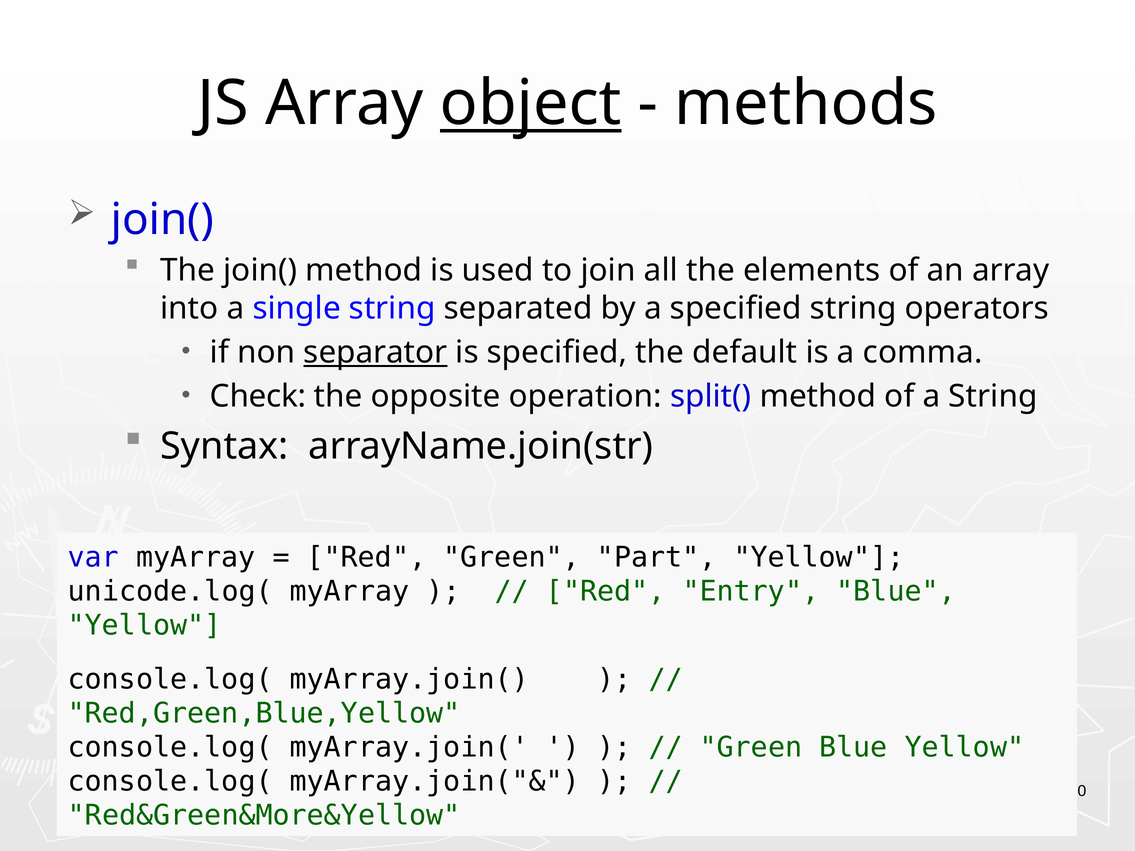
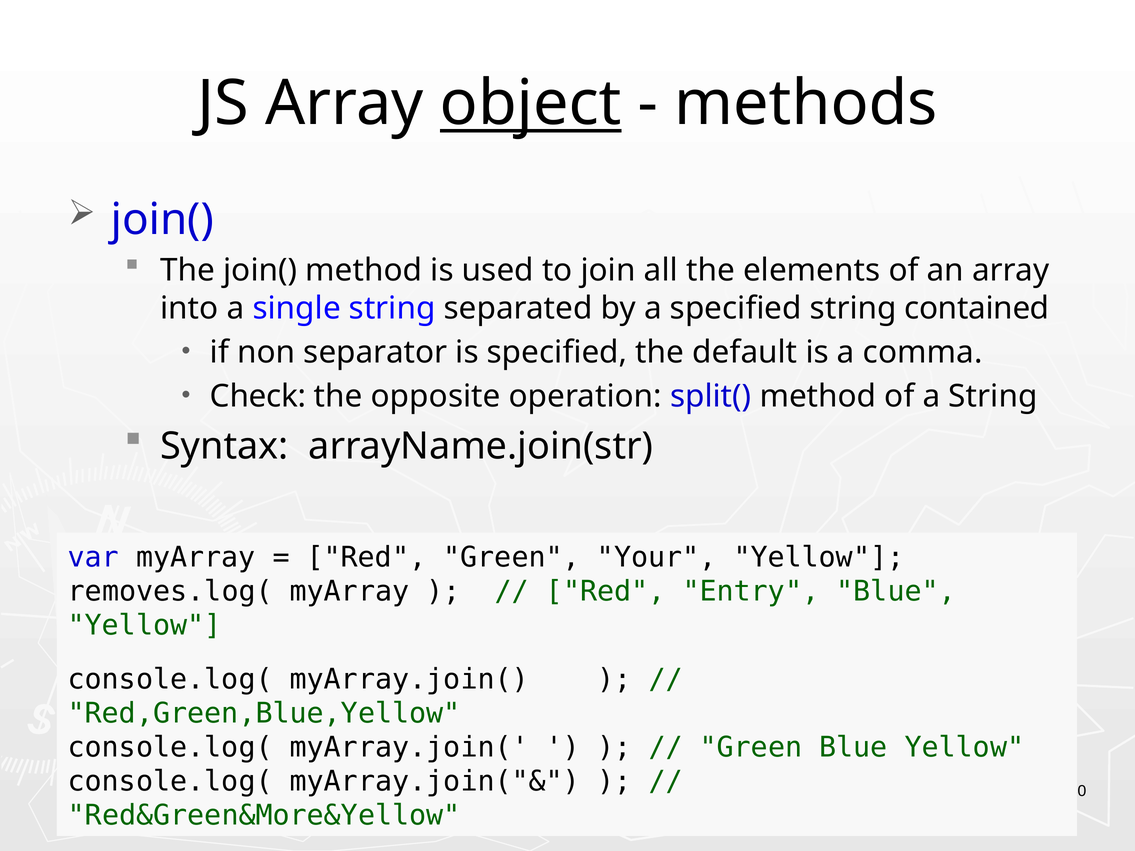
operators: operators -> contained
separator underline: present -> none
Part: Part -> Your
unicode.log(: unicode.log( -> removes.log(
